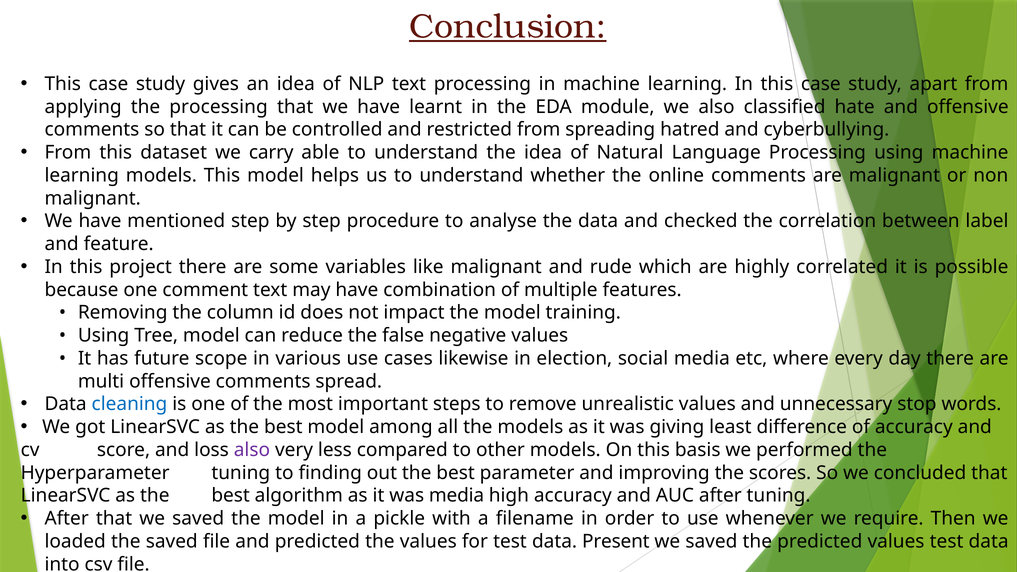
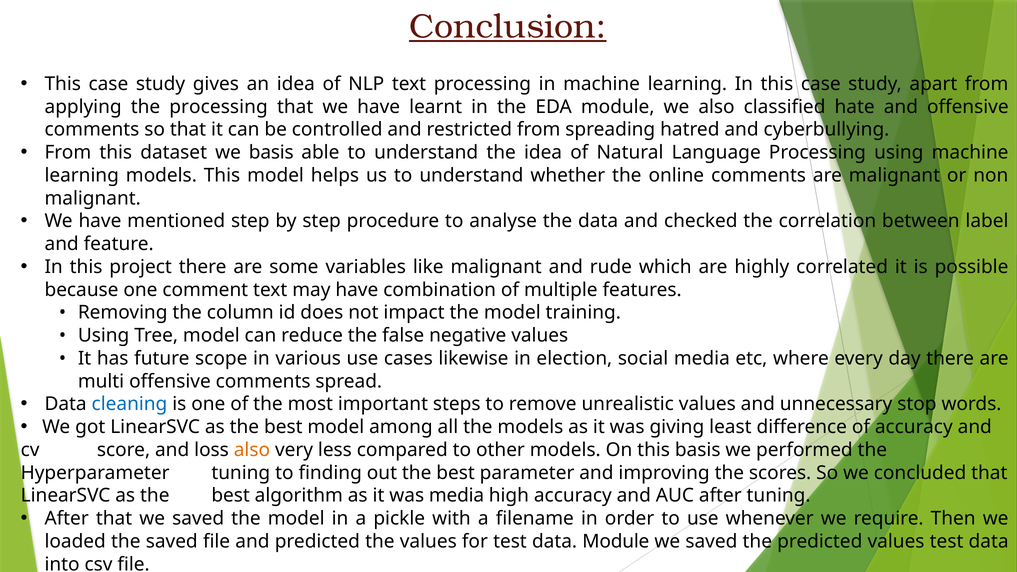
we carry: carry -> basis
also at (252, 450) colour: purple -> orange
data Present: Present -> Module
